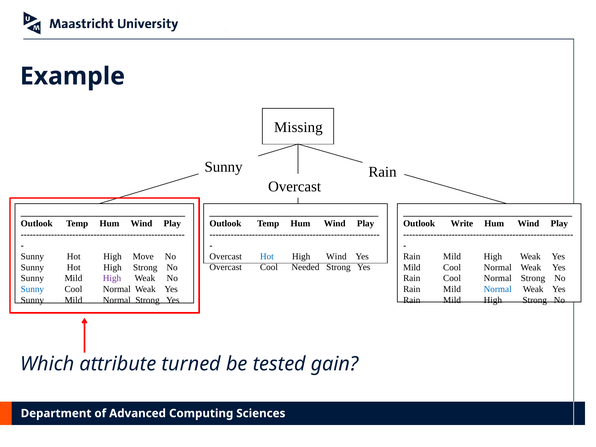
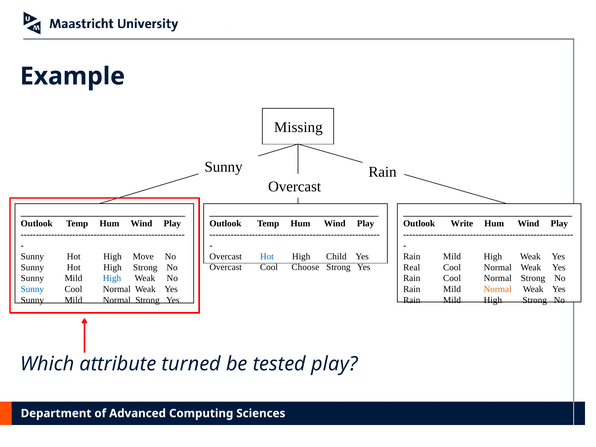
High Wind: Wind -> Child
Needed: Needed -> Choose
Mild at (412, 267): Mild -> Real
High at (112, 278) colour: purple -> blue
Normal at (498, 289) colour: blue -> orange
tested gain: gain -> play
